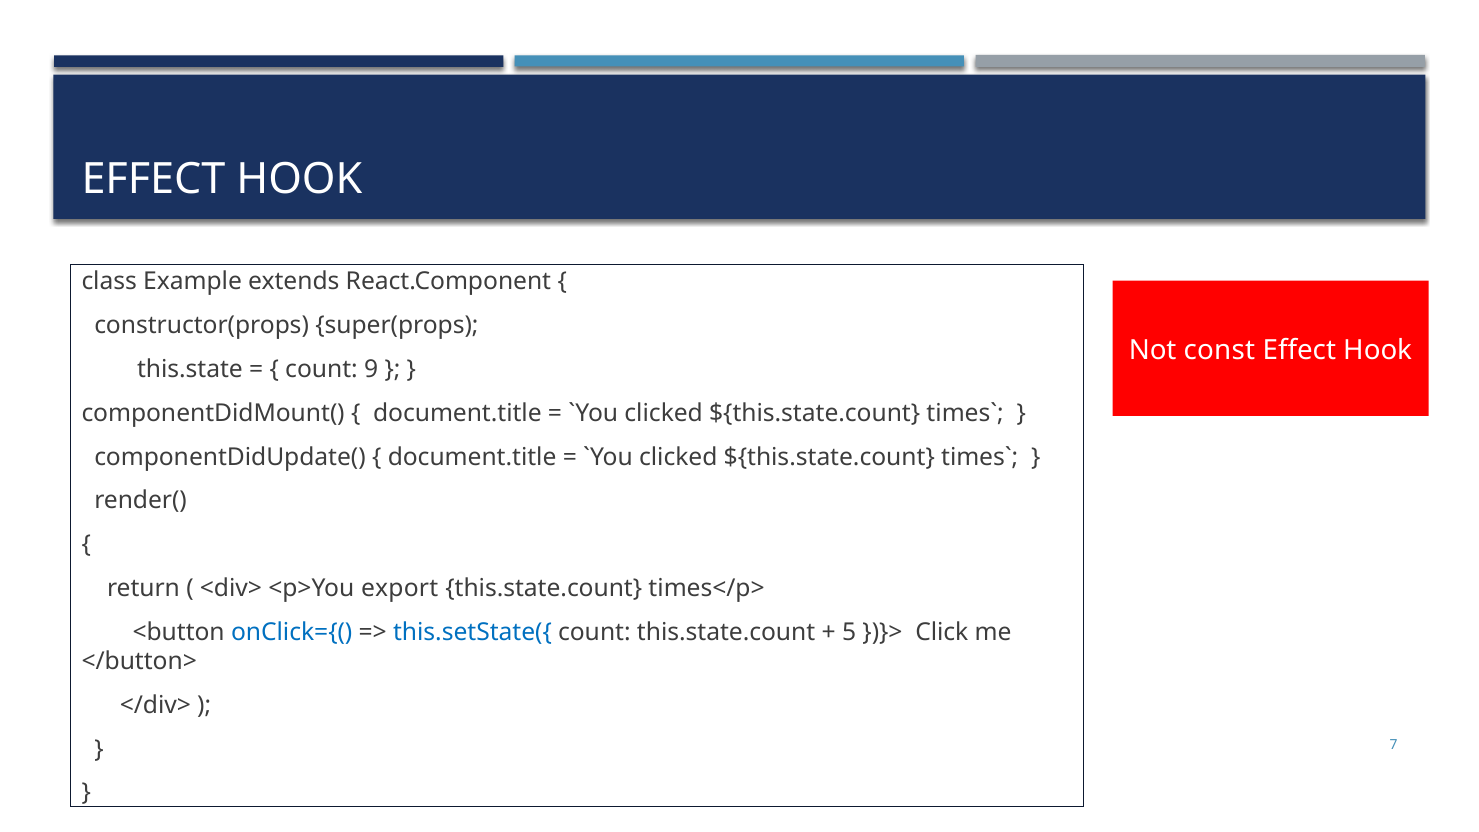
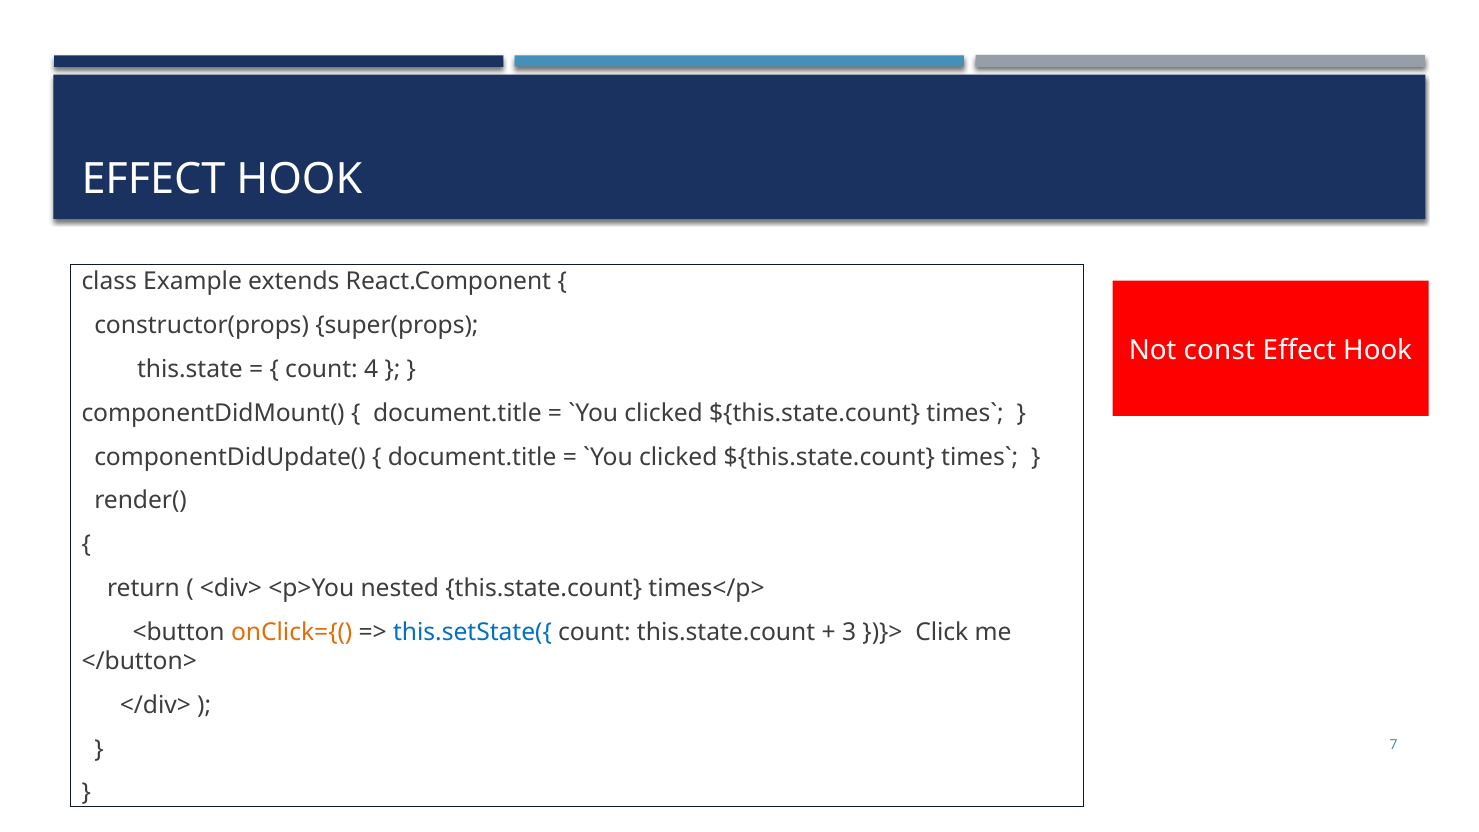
9: 9 -> 4
export: export -> nested
onClick={( colour: blue -> orange
5: 5 -> 3
